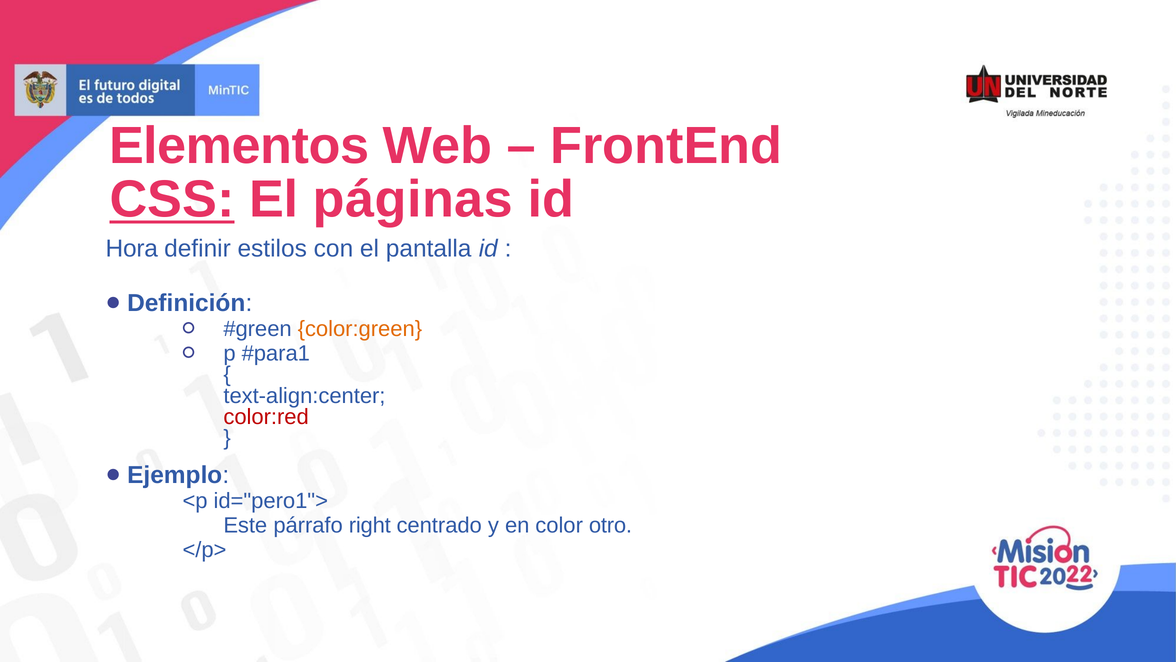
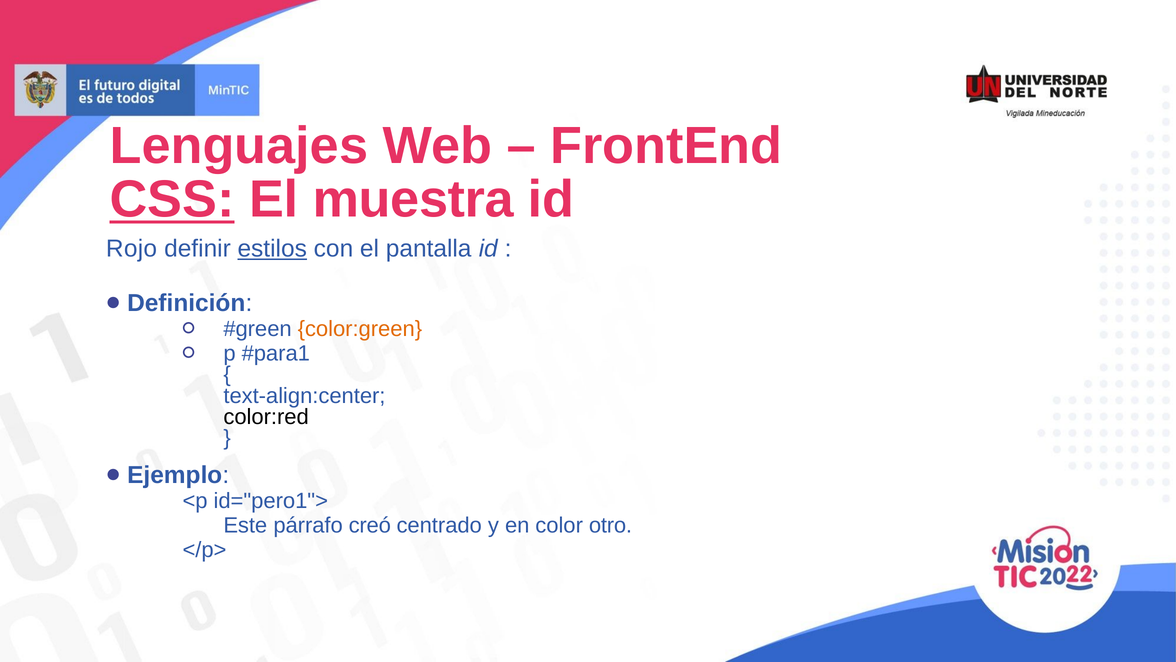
Elementos: Elementos -> Lenguajes
páginas: páginas -> muestra
Hora: Hora -> Rojo
estilos underline: none -> present
color:red colour: red -> black
right: right -> creó
